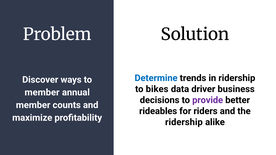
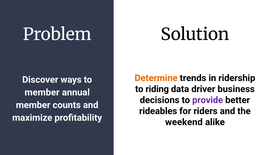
Determine colour: blue -> orange
bikes: bikes -> riding
ridership at (184, 122): ridership -> weekend
